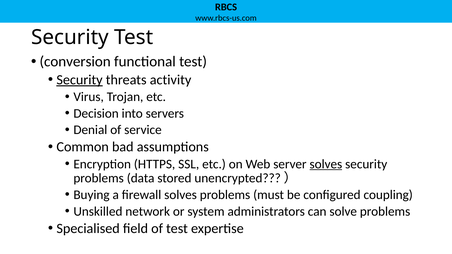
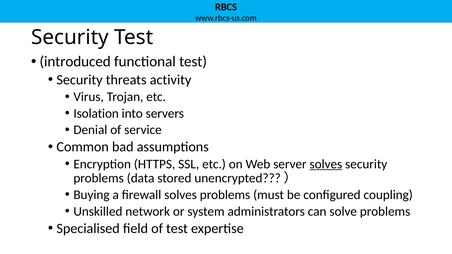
conversion: conversion -> introduced
Security at (80, 80) underline: present -> none
Decision: Decision -> Isolation
